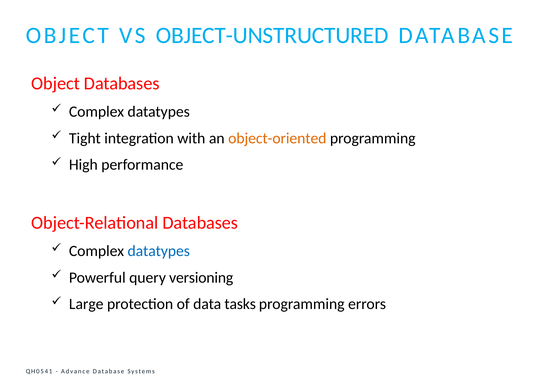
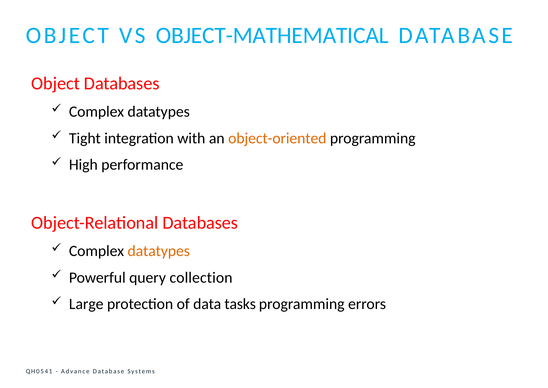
OBJECT-UNSTRUCTURED: OBJECT-UNSTRUCTURED -> OBJECT-MATHEMATICAL
datatypes at (159, 251) colour: blue -> orange
versioning: versioning -> collection
